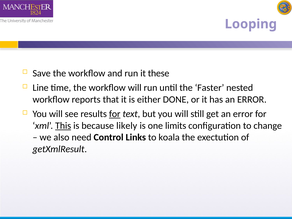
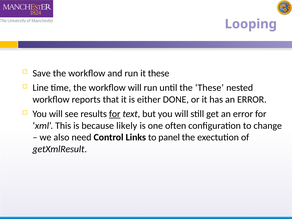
the Faster: Faster -> These
This underline: present -> none
limits: limits -> often
koala: koala -> panel
